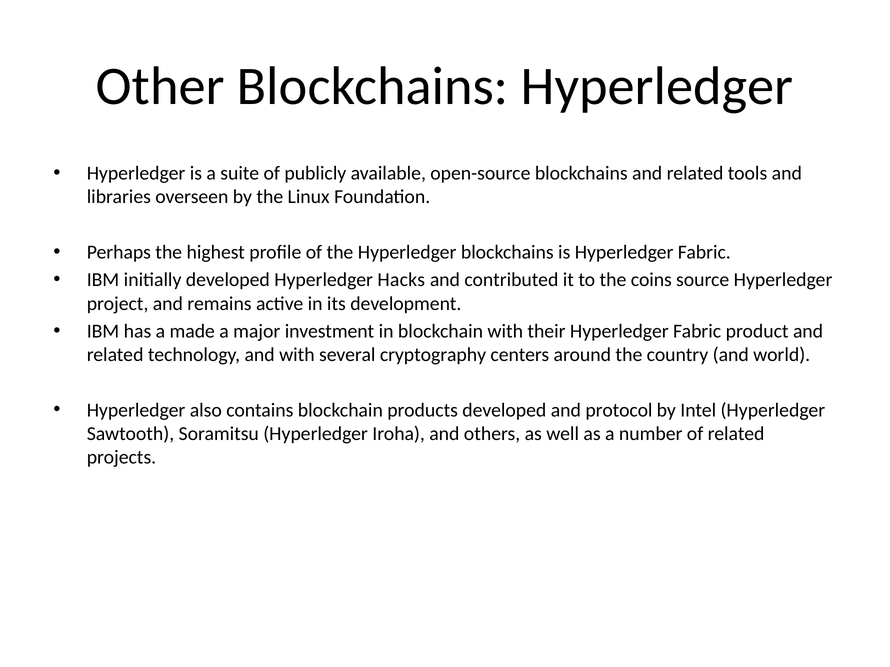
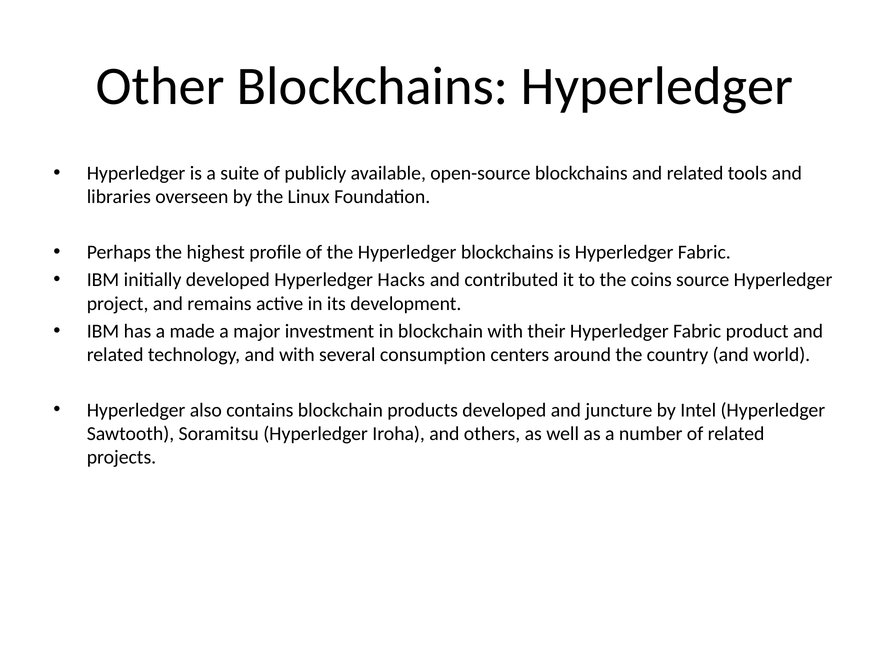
cryptography: cryptography -> consumption
protocol: protocol -> juncture
